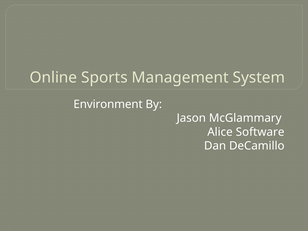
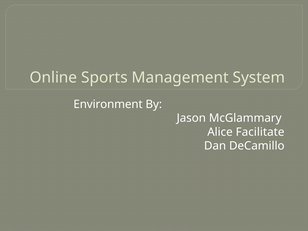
Software: Software -> Facilitate
